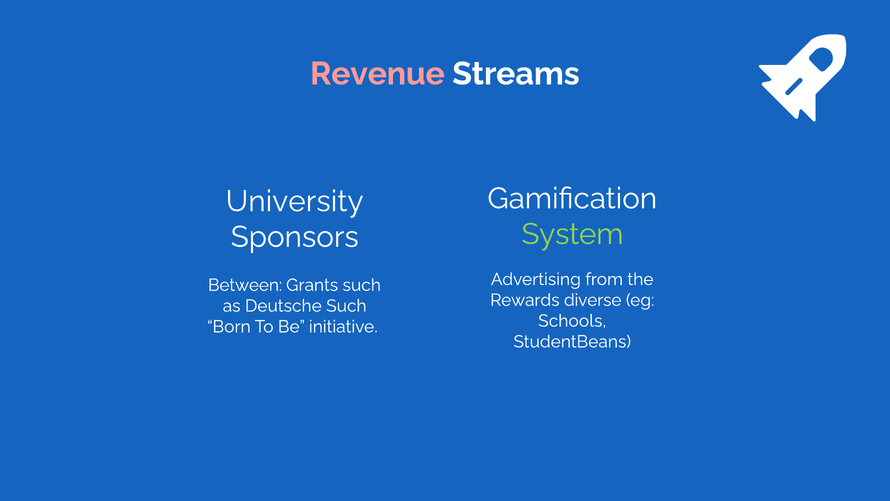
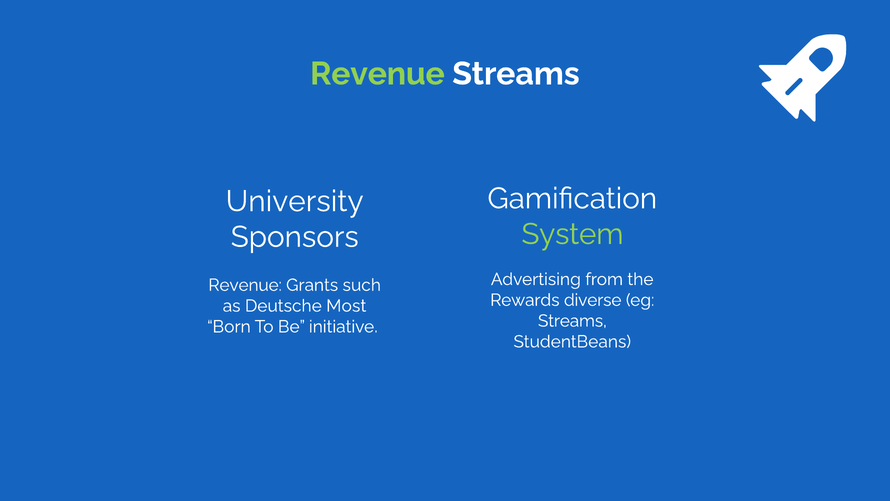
Revenue at (377, 74) colour: pink -> light green
Between at (245, 285): Between -> Revenue
Deutsche Such: Such -> Most
Schools at (572, 321): Schools -> Streams
